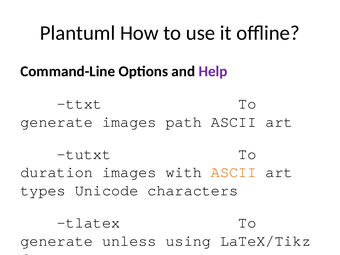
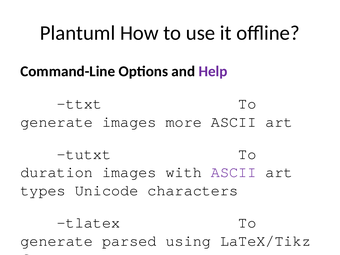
path: path -> more
ASCII at (234, 172) colour: orange -> purple
unless: unless -> parsed
